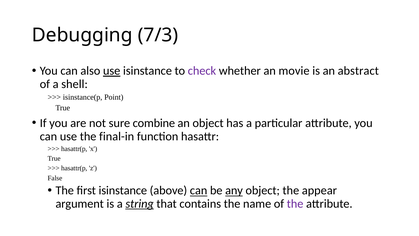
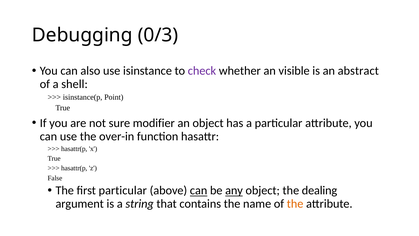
7/3: 7/3 -> 0/3
use at (112, 71) underline: present -> none
movie: movie -> visible
combine: combine -> modifier
final-in: final-in -> over-in
first isinstance: isinstance -> particular
appear: appear -> dealing
string underline: present -> none
the at (295, 204) colour: purple -> orange
